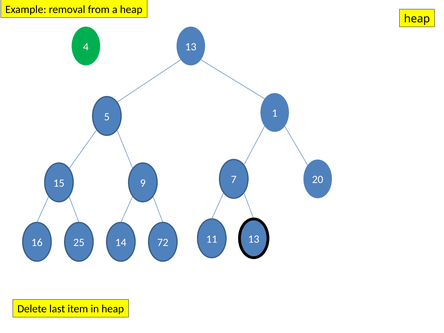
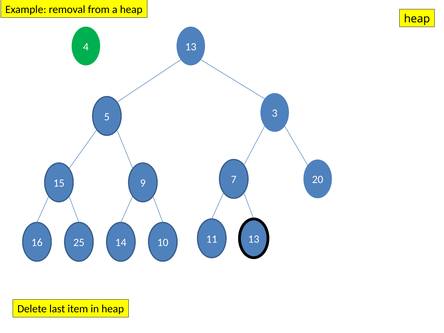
1: 1 -> 3
72: 72 -> 10
